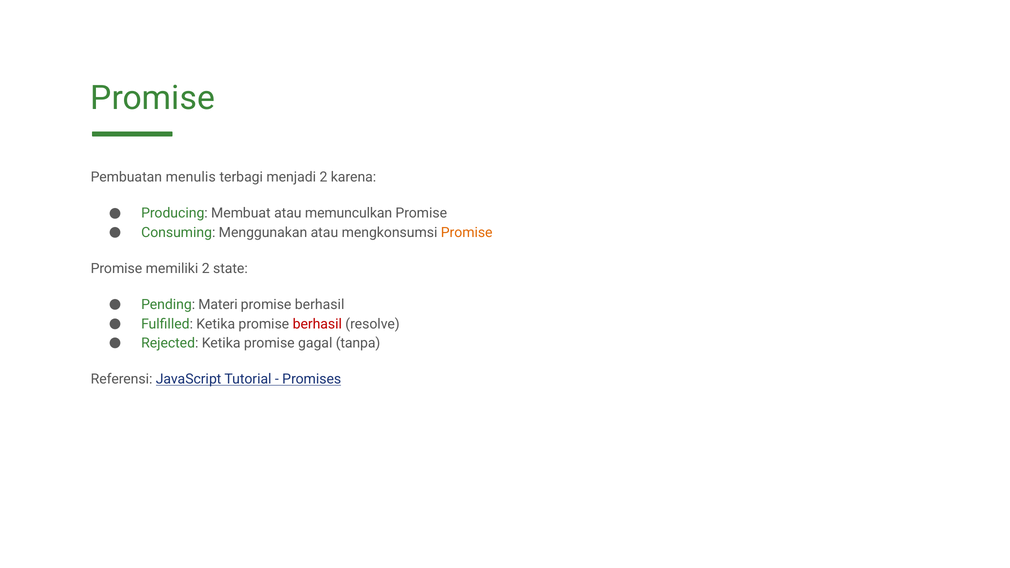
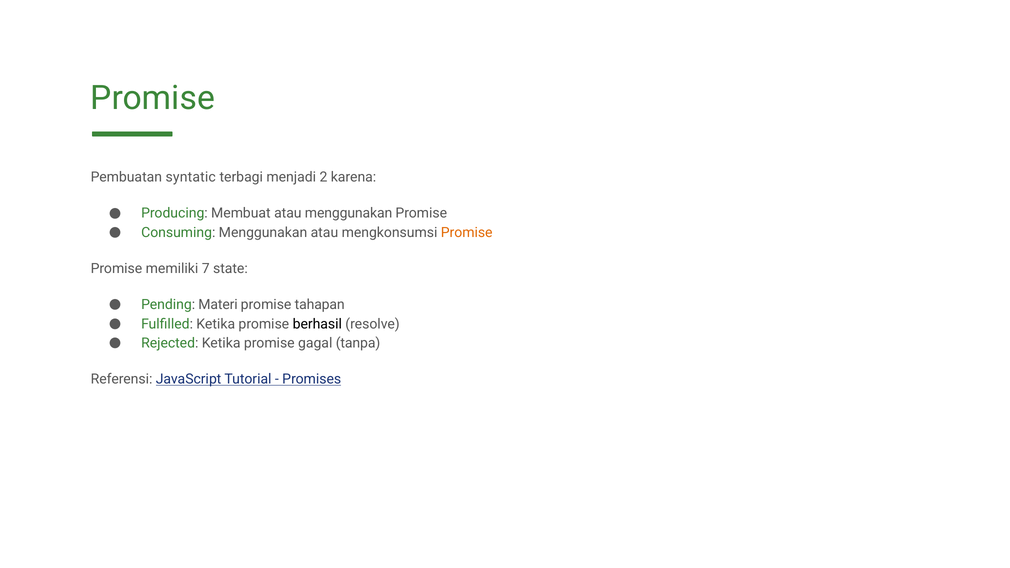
menulis: menulis -> syntatic
atau memunculkan: memunculkan -> menggunakan
memiliki 2: 2 -> 7
berhasil at (320, 305): berhasil -> tahapan
berhasil at (317, 324) colour: red -> black
